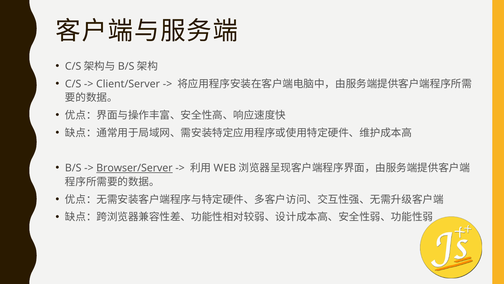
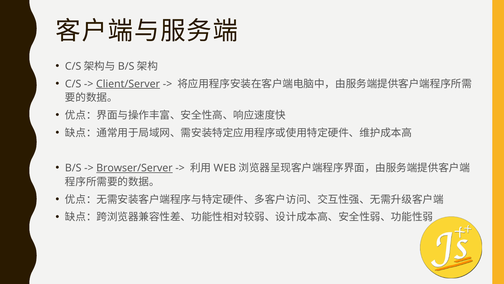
Client/Server underline: none -> present
